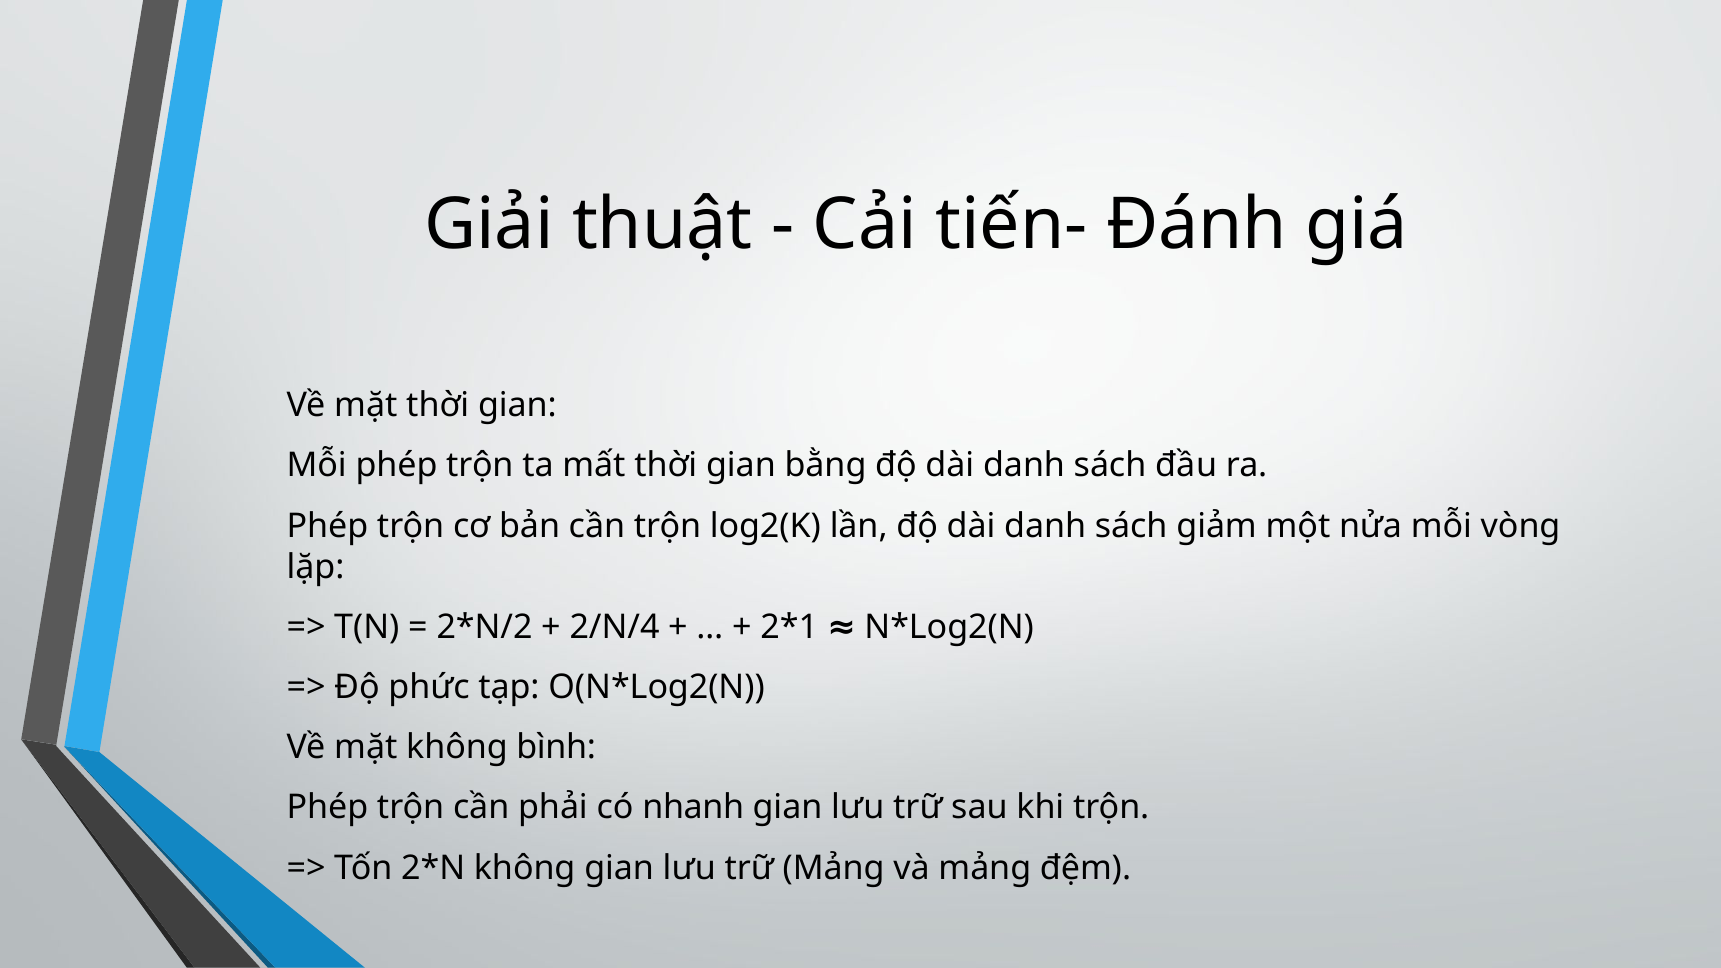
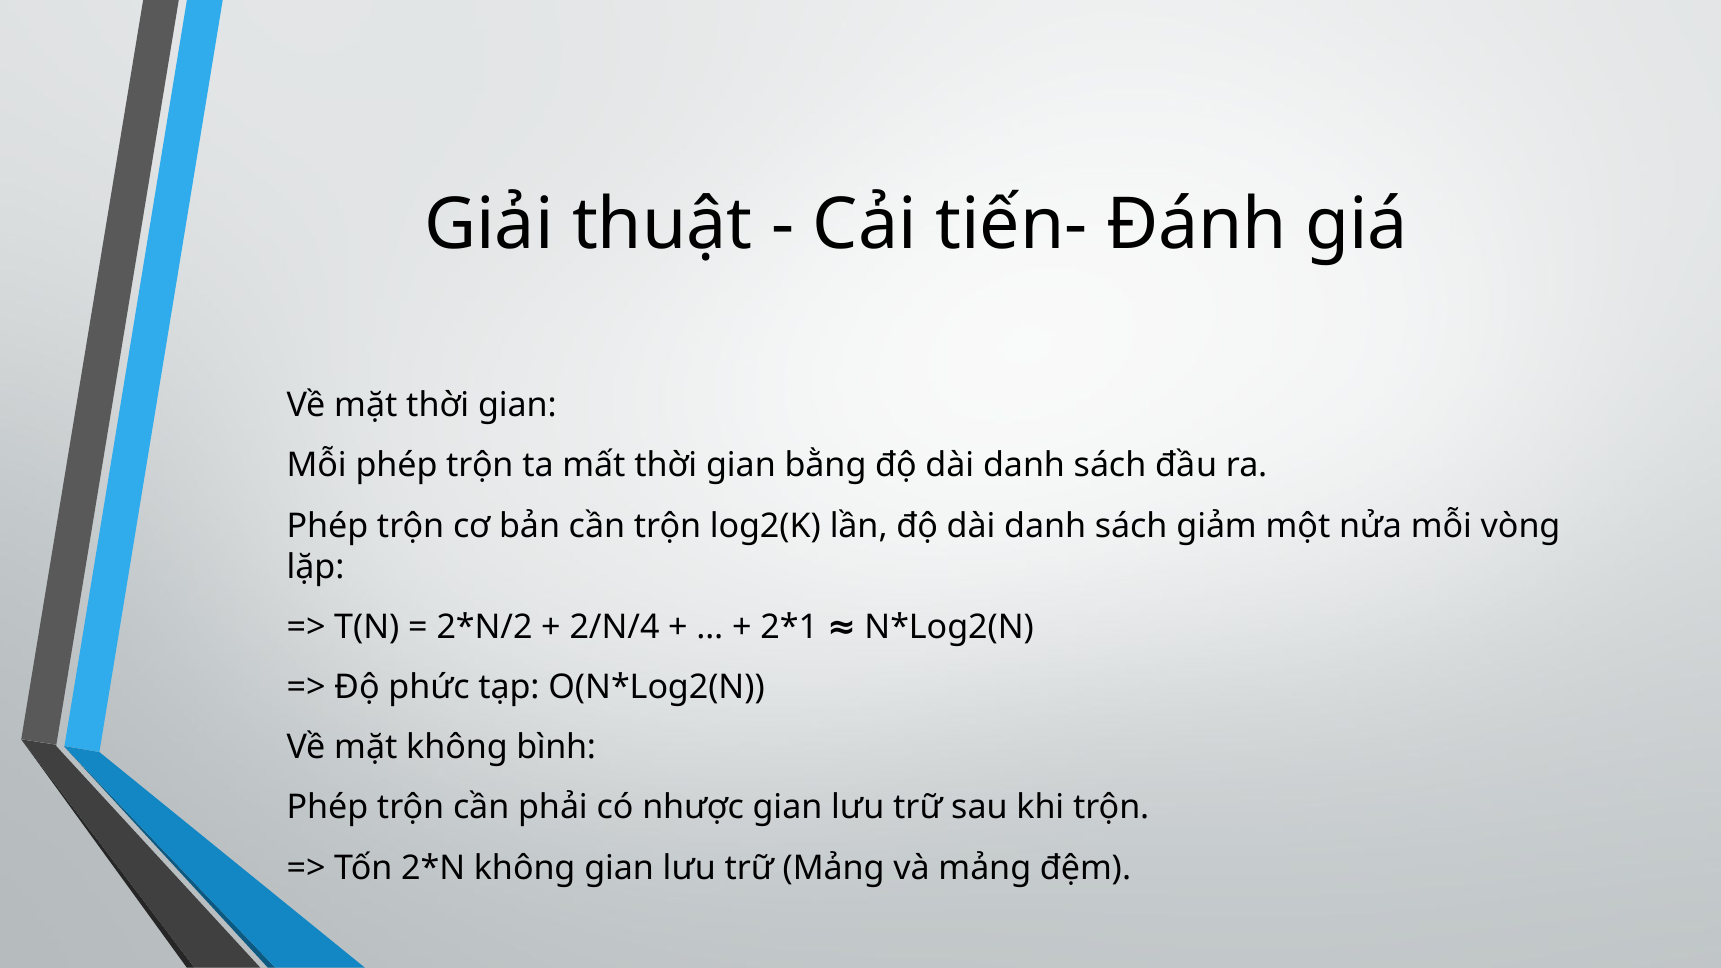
nhanh: nhanh -> nhược
